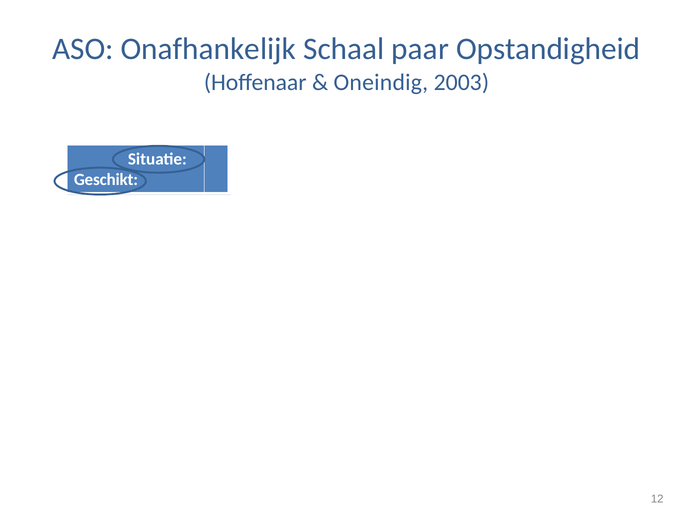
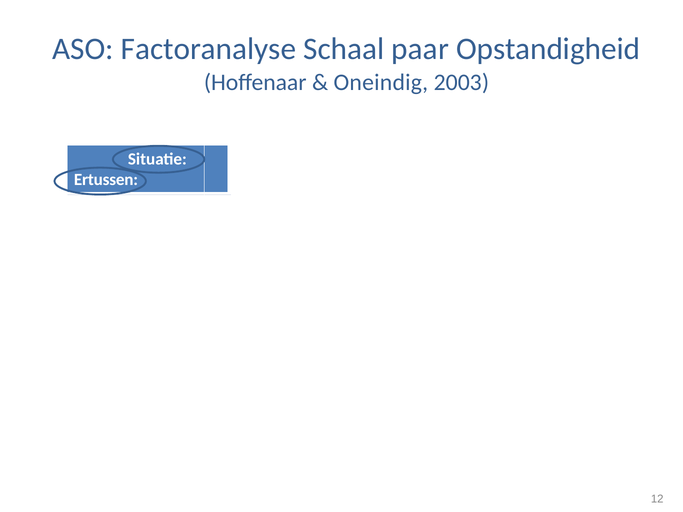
Onafhankelijk: Onafhankelijk -> Factoranalyse
Geschikt: Geschikt -> Ertussen
